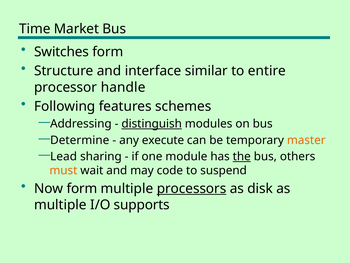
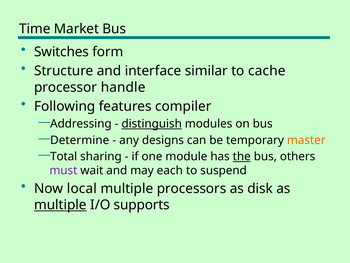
entire: entire -> cache
schemes: schemes -> compiler
execute: execute -> designs
Lead: Lead -> Total
must colour: orange -> purple
code: code -> each
Now form: form -> local
processors underline: present -> none
multiple at (60, 205) underline: none -> present
